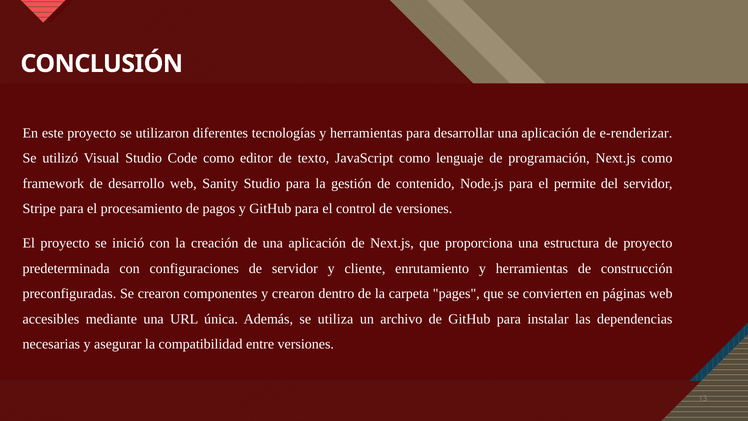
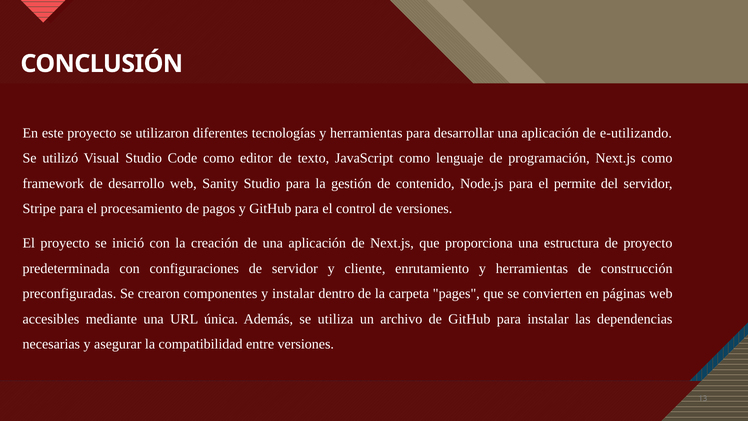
e-renderizar: e-renderizar -> e-utilizando
y crearon: crearon -> instalar
